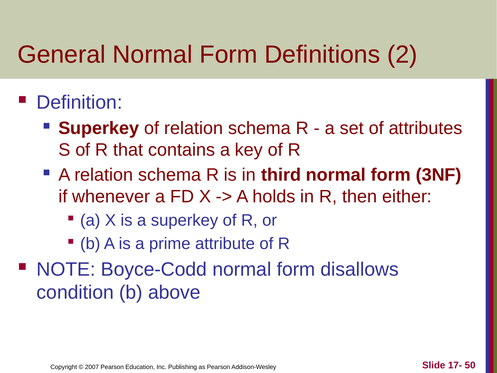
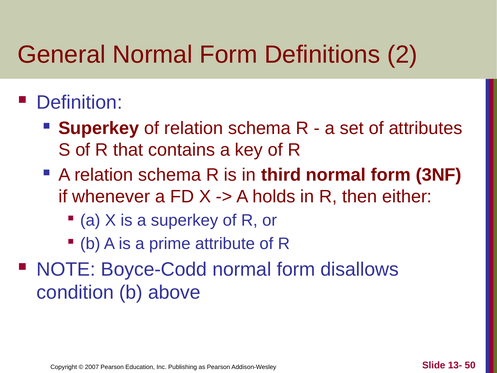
17-: 17- -> 13-
